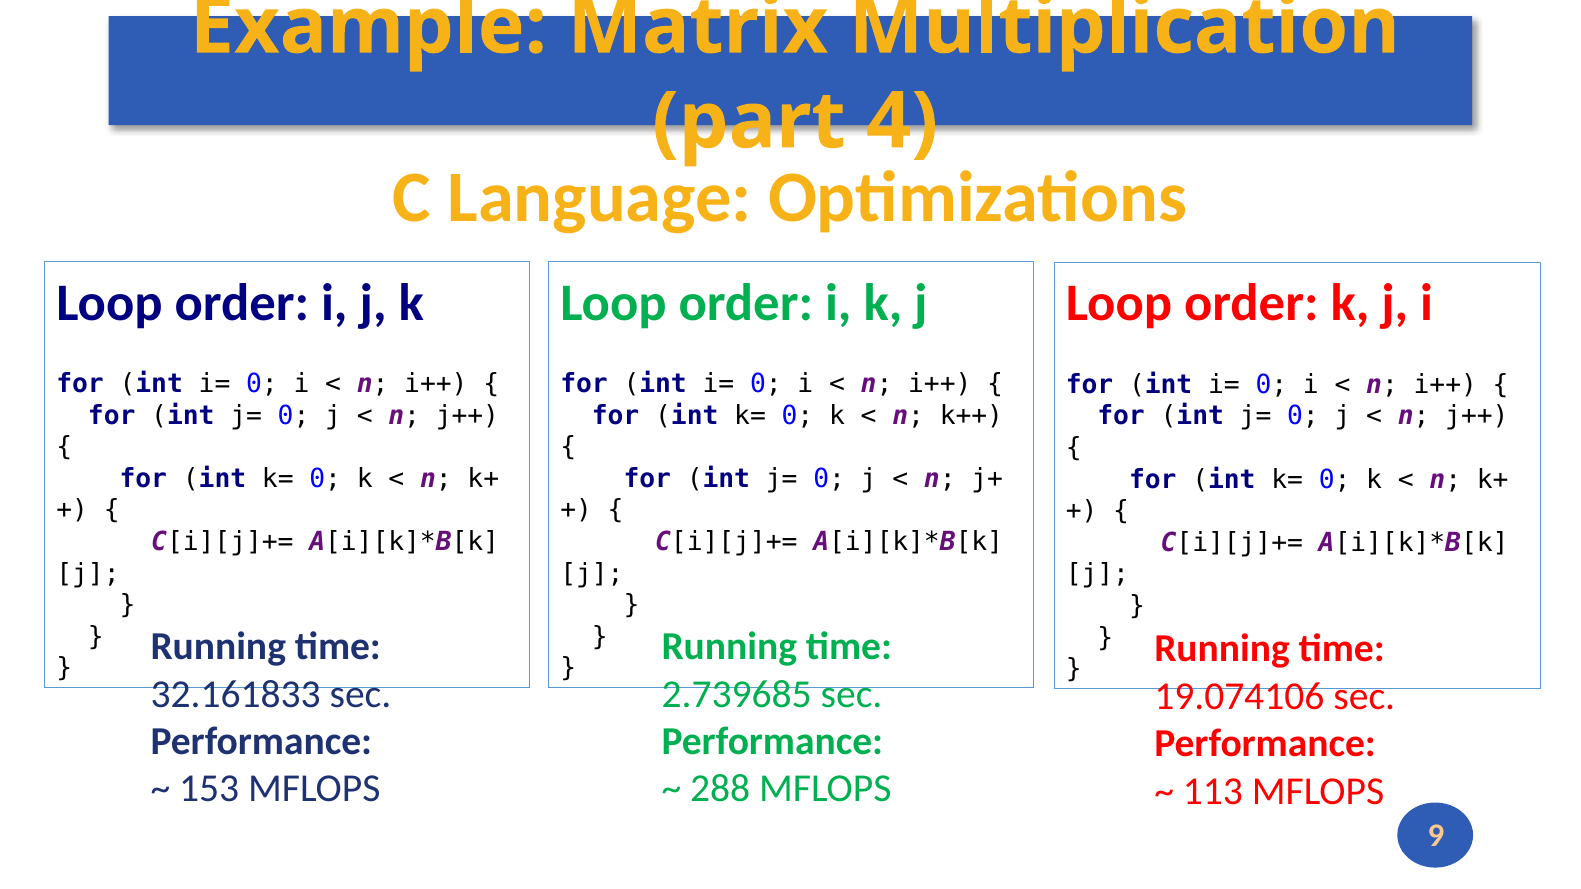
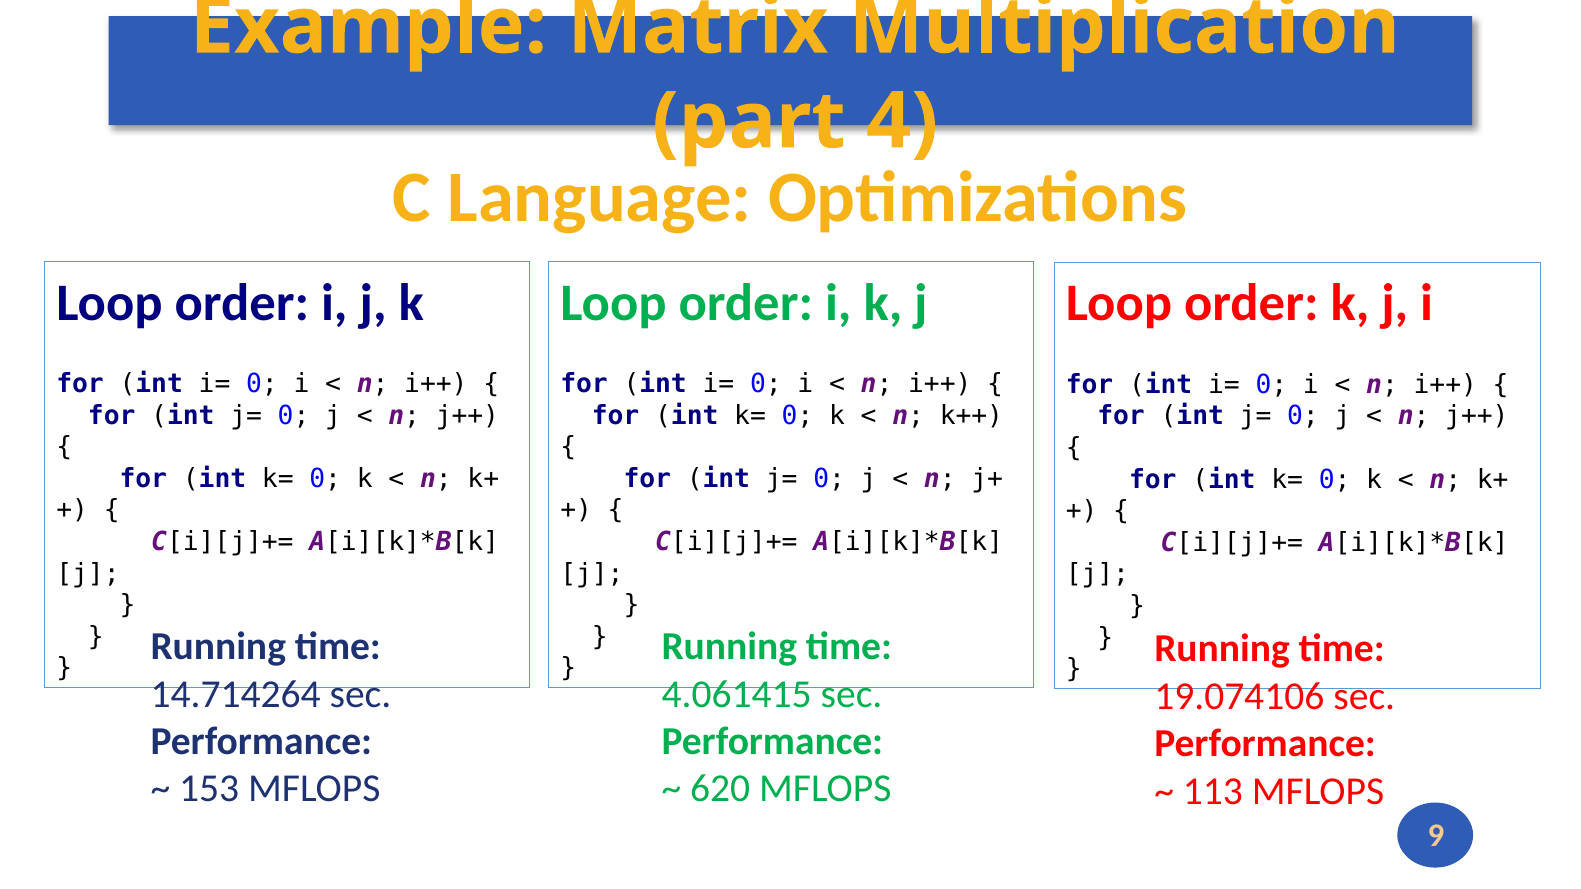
32.161833: 32.161833 -> 14.714264
2.739685: 2.739685 -> 4.061415
288: 288 -> 620
